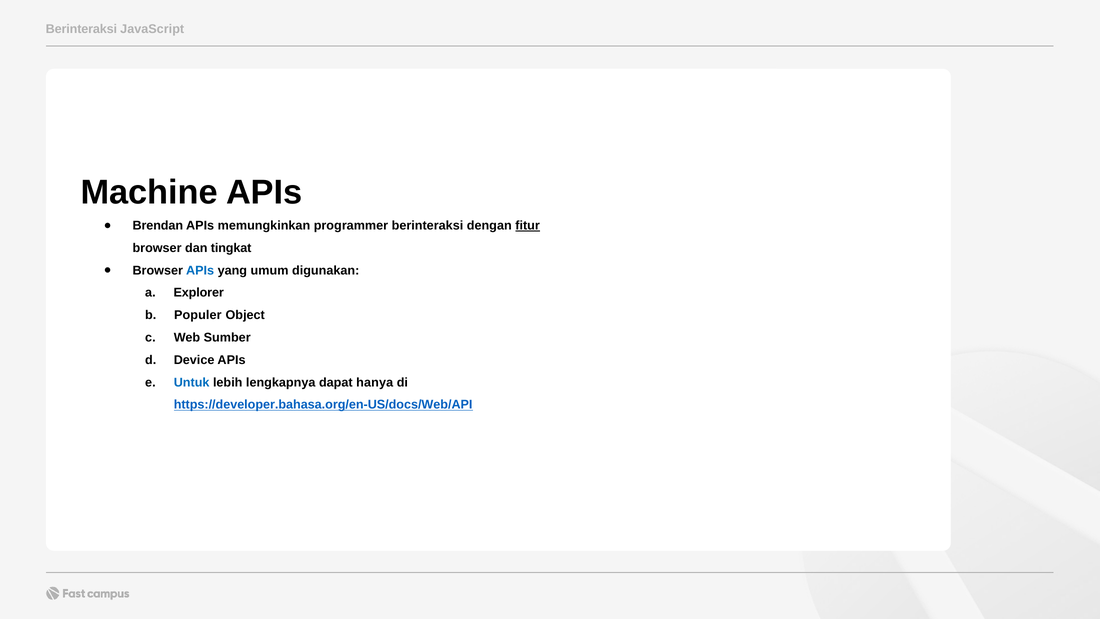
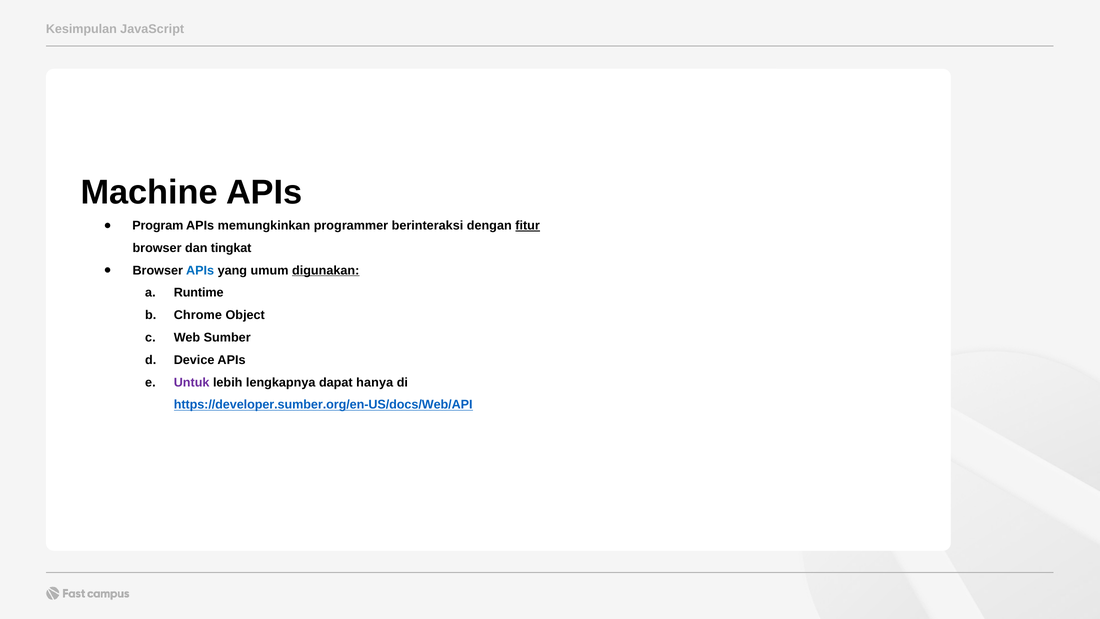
Berinteraksi at (81, 29): Berinteraksi -> Kesimpulan
Brendan: Brendan -> Program
digunakan underline: none -> present
Explorer: Explorer -> Runtime
Populer: Populer -> Chrome
Untuk colour: blue -> purple
https://developer.bahasa.org/en-US/docs/Web/API: https://developer.bahasa.org/en-US/docs/Web/API -> https://developer.sumber.org/en-US/docs/Web/API
